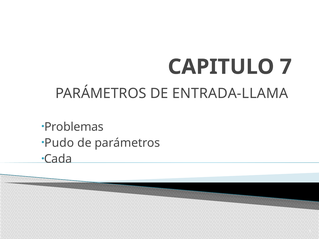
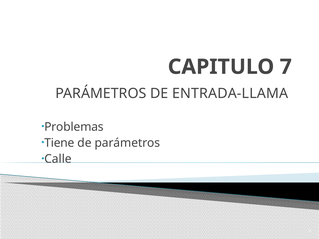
Pudo: Pudo -> Tiene
Cada: Cada -> Calle
